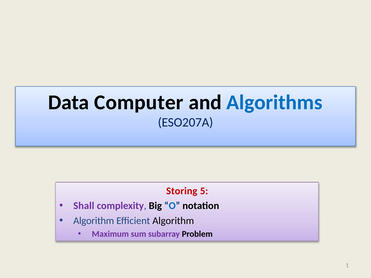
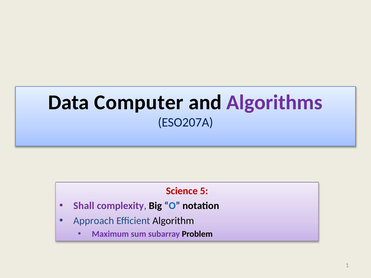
Algorithms colour: blue -> purple
Storing: Storing -> Science
Algorithm at (94, 221): Algorithm -> Approach
